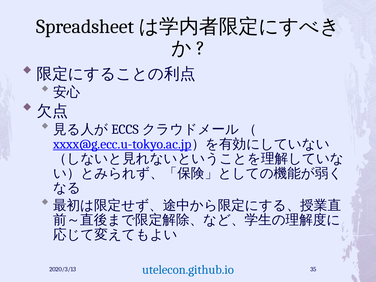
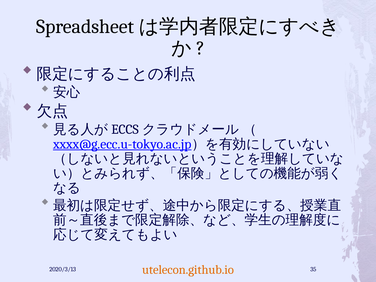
utelecon.github.io colour: blue -> orange
